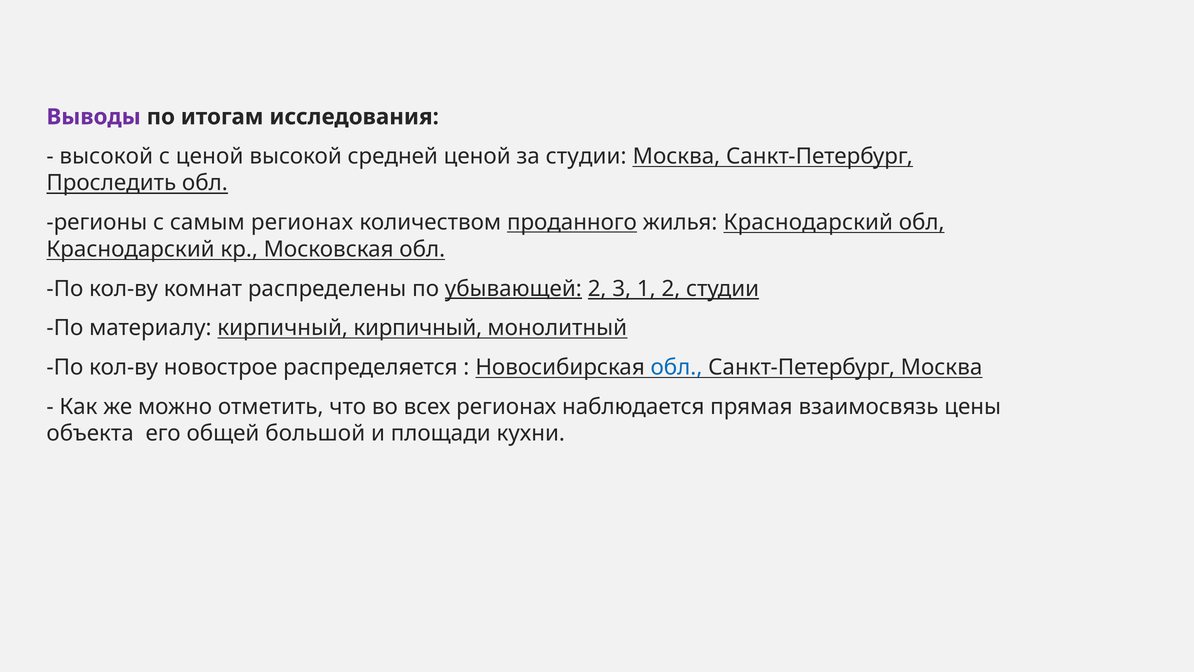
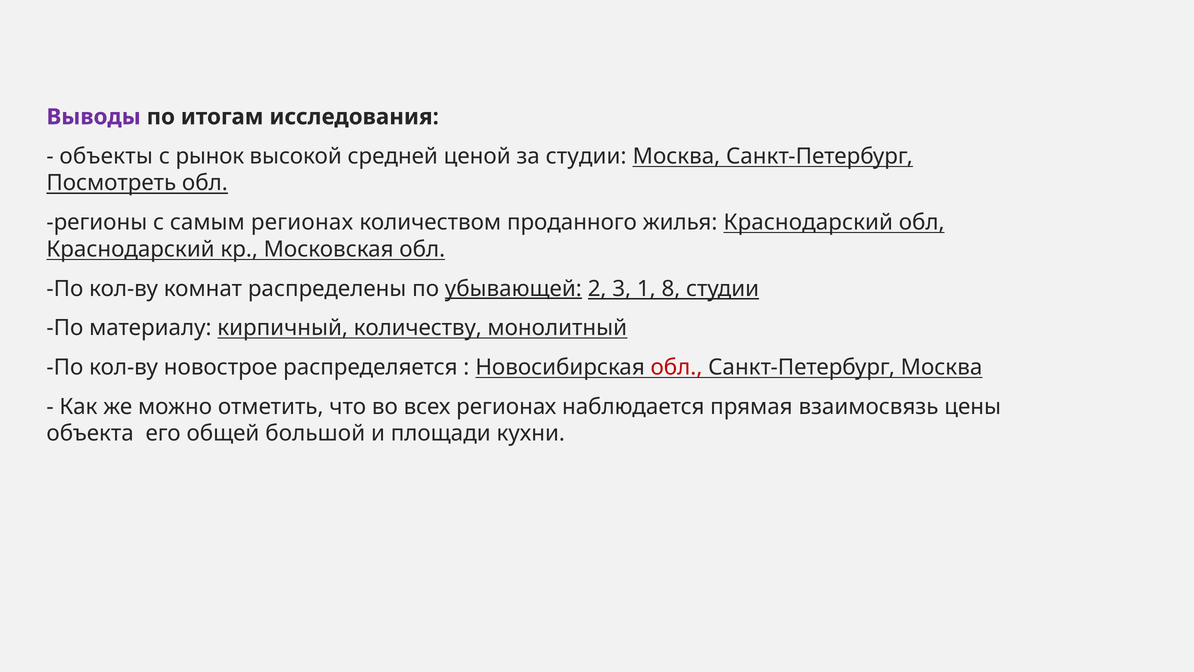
высокой at (106, 156): высокой -> объекты
с ценой: ценой -> рынок
Проследить: Проследить -> Посмотреть
проданного underline: present -> none
1 2: 2 -> 8
кирпичный кирпичный: кирпичный -> количеству
обл at (676, 367) colour: blue -> red
